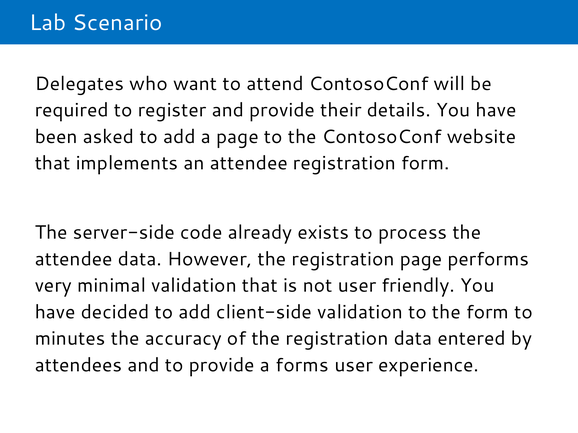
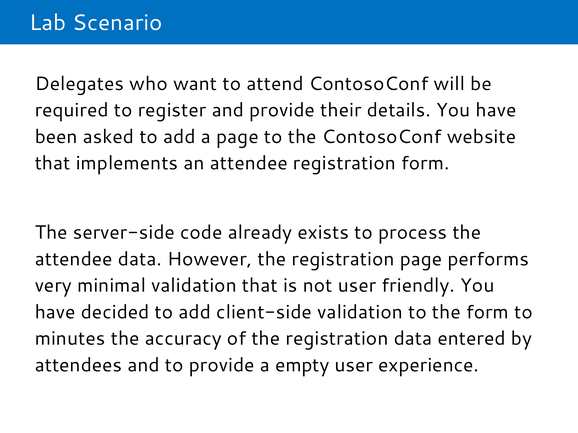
forms: forms -> empty
